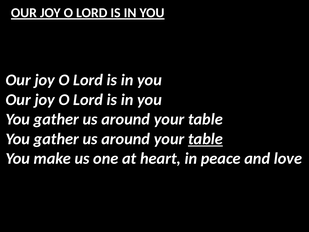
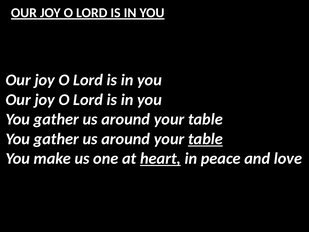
heart underline: none -> present
